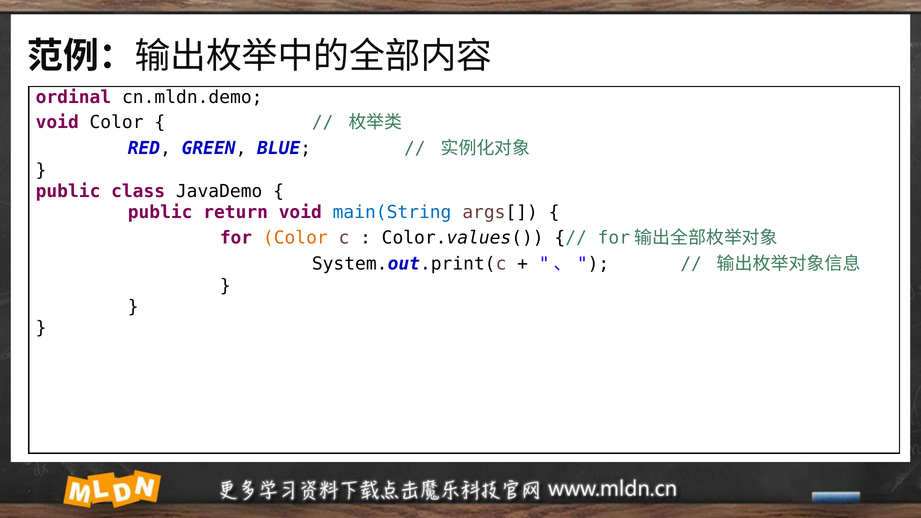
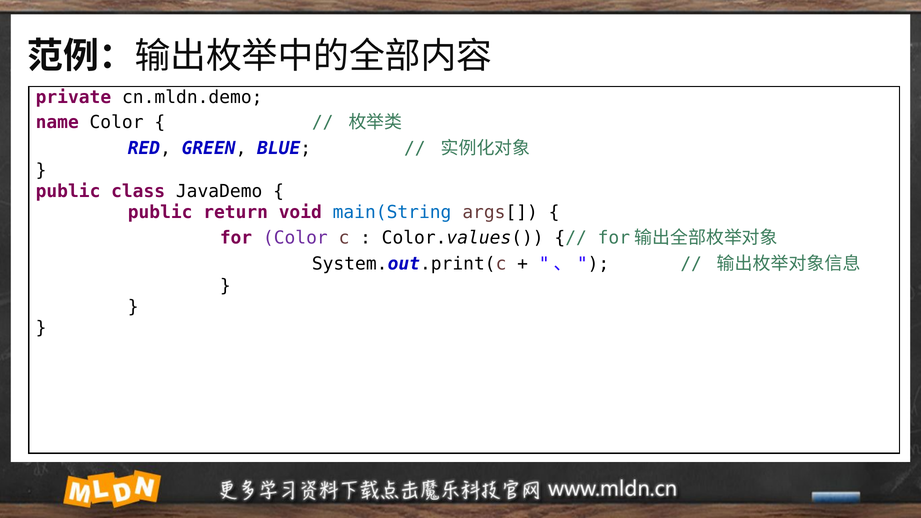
ordinal: ordinal -> private
void at (57, 122): void -> name
Color at (295, 238) colour: orange -> purple
